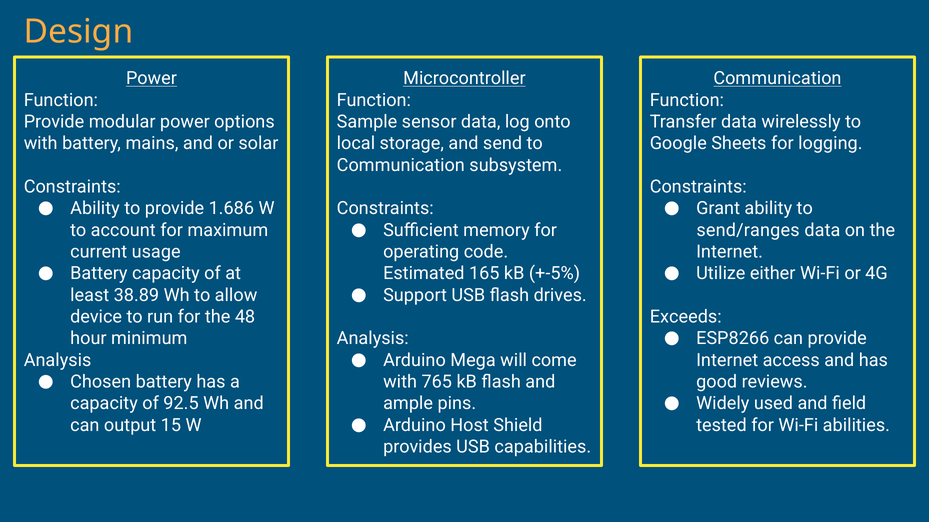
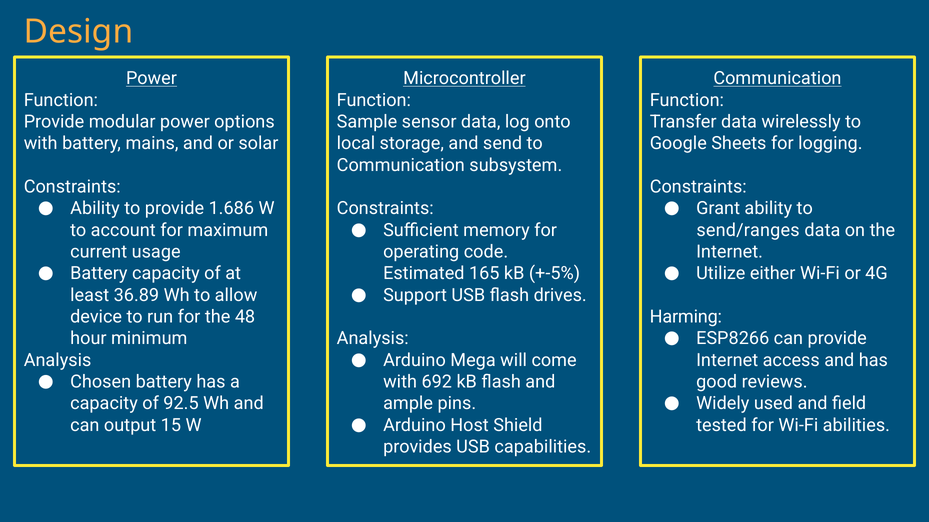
38.89: 38.89 -> 36.89
Exceeds: Exceeds -> Harming
765: 765 -> 692
